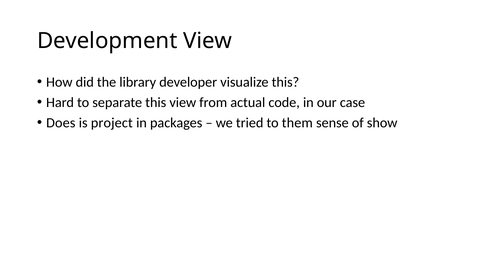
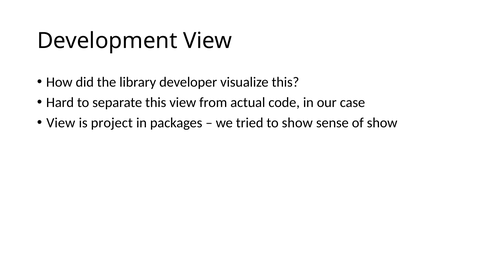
Does at (61, 123): Does -> View
to them: them -> show
